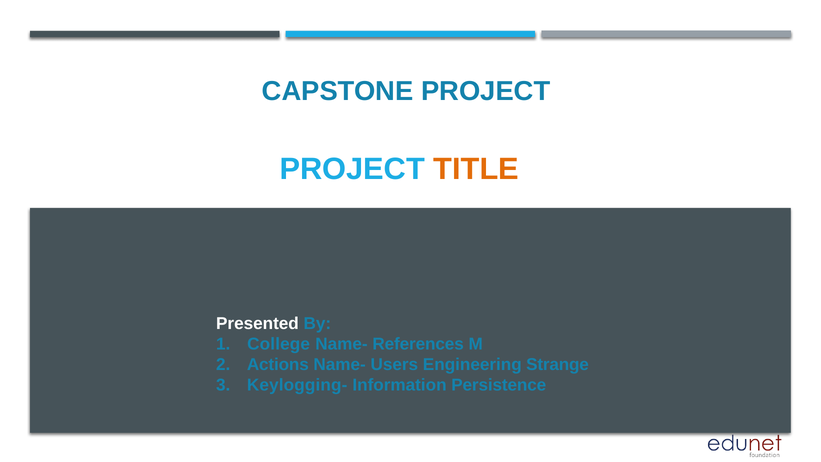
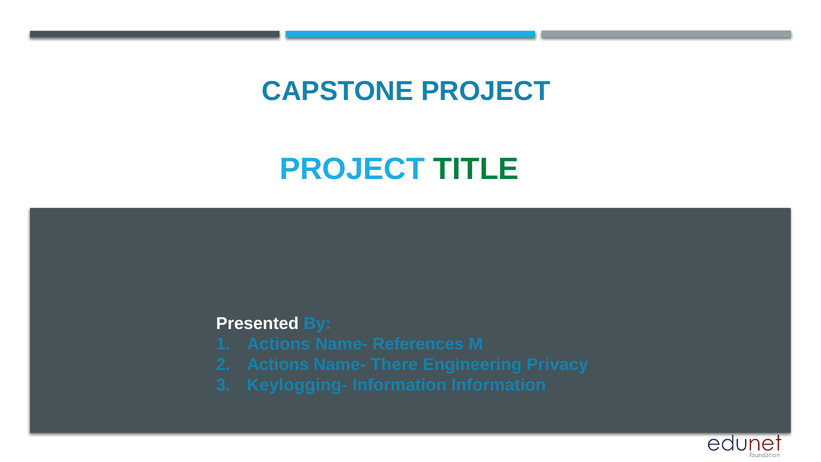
TITLE colour: orange -> green
College at (279, 344): College -> Actions
Users: Users -> There
Strange: Strange -> Privacy
Information Persistence: Persistence -> Information
